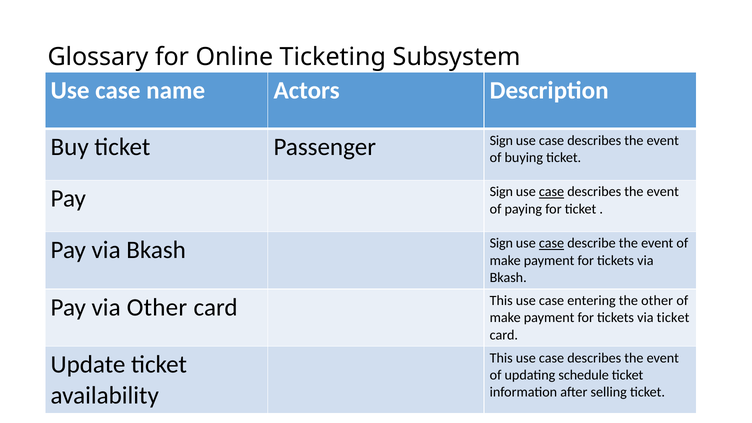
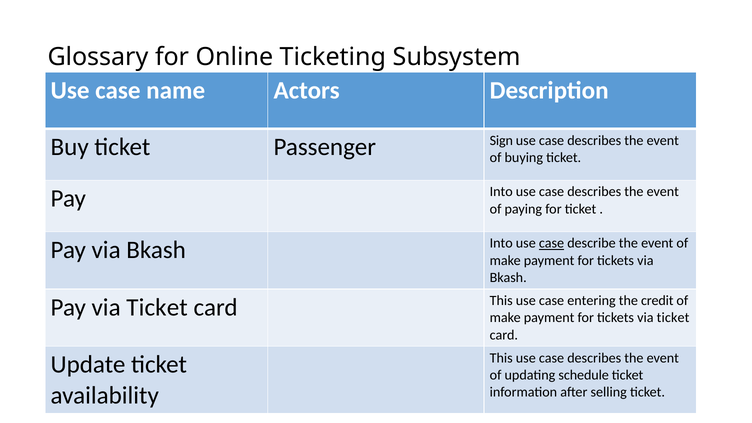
Pay Sign: Sign -> Into
case at (551, 192) underline: present -> none
Bkash Sign: Sign -> Into
Pay via Other: Other -> Ticket
the other: other -> credit
